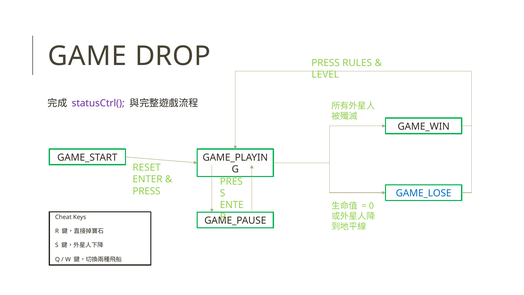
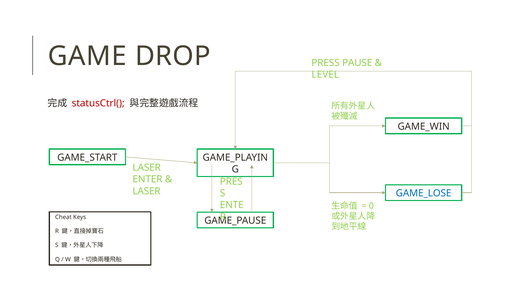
RULES: RULES -> PAUSE
statusCtrl( colour: purple -> red
RESET at (147, 167): RESET -> LASER
PRESS at (147, 191): PRESS -> LASER
